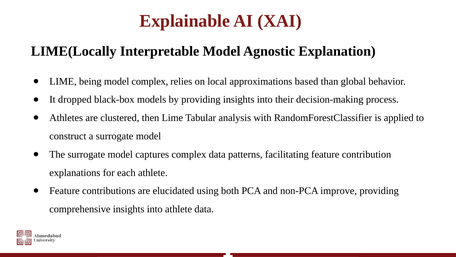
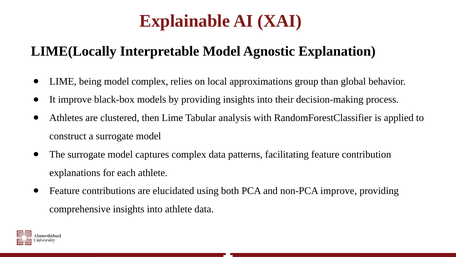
based: based -> group
It dropped: dropped -> improve
